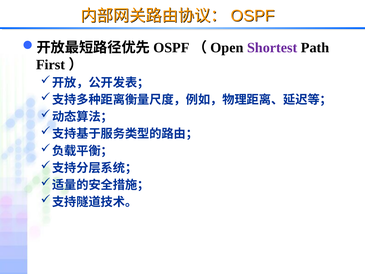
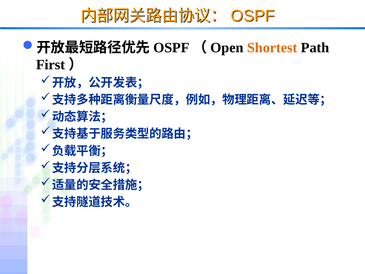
Shortest colour: purple -> orange
